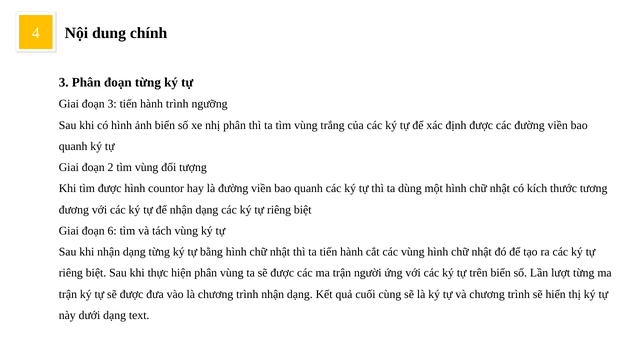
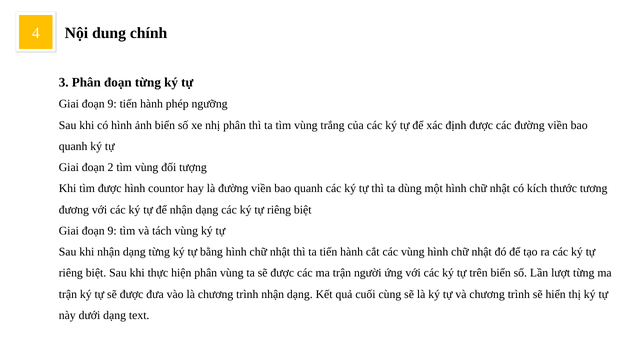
3 at (112, 104): 3 -> 9
hành trình: trình -> phép
6 at (112, 231): 6 -> 9
